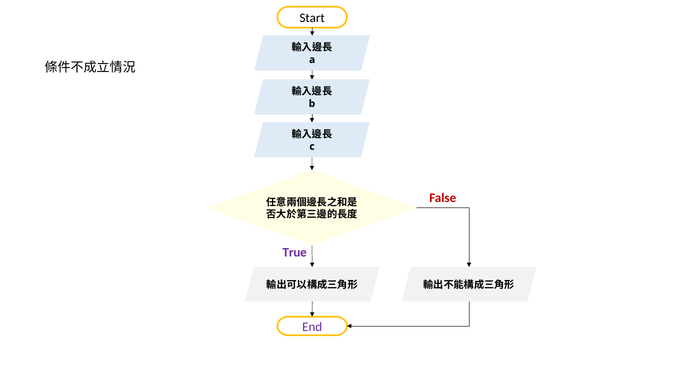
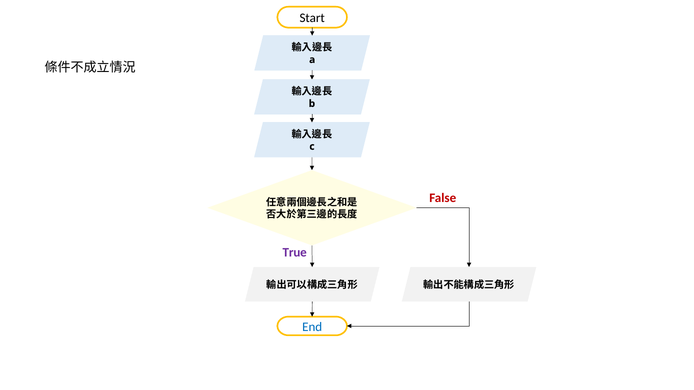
End colour: purple -> blue
